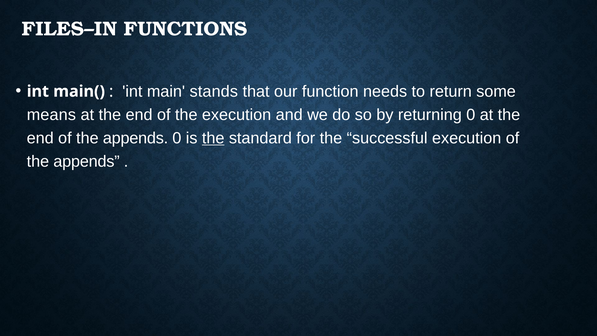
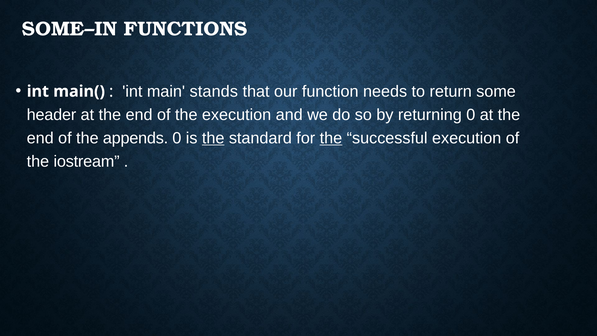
FILES–IN: FILES–IN -> SOME–IN
means: means -> header
the at (331, 138) underline: none -> present
appends at (87, 161): appends -> iostream
